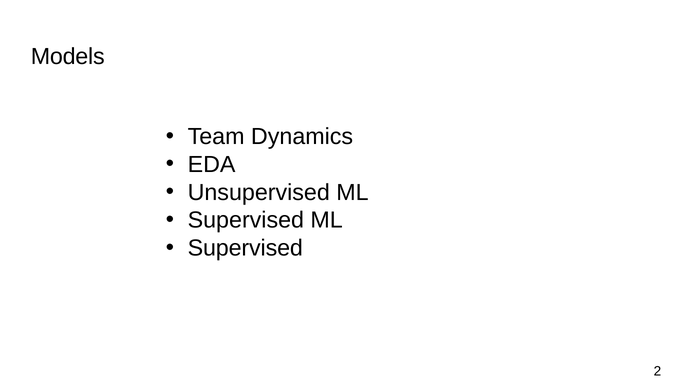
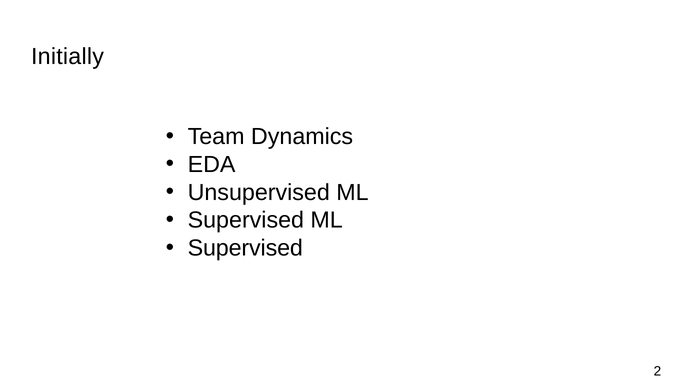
Models: Models -> Initially
